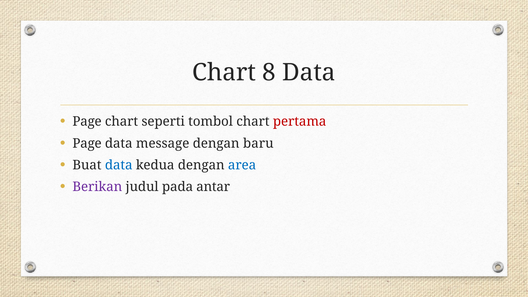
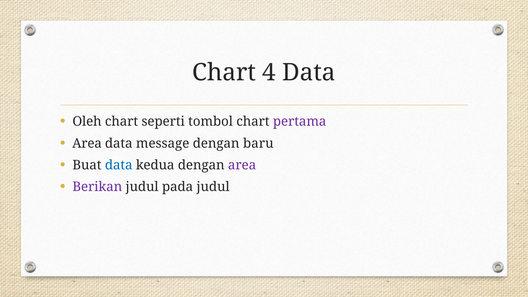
8: 8 -> 4
Page at (87, 122): Page -> Oleh
pertama colour: red -> purple
Page at (87, 143): Page -> Area
area at (242, 165) colour: blue -> purple
pada antar: antar -> judul
